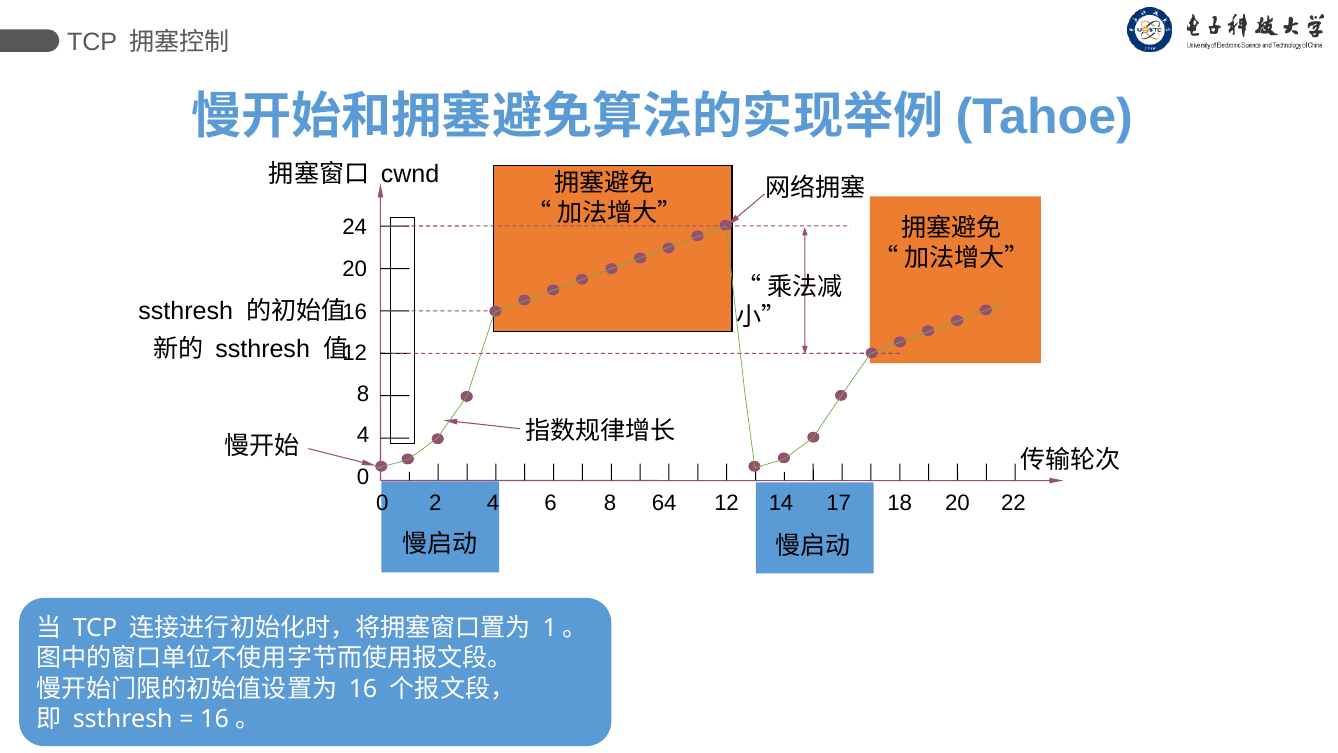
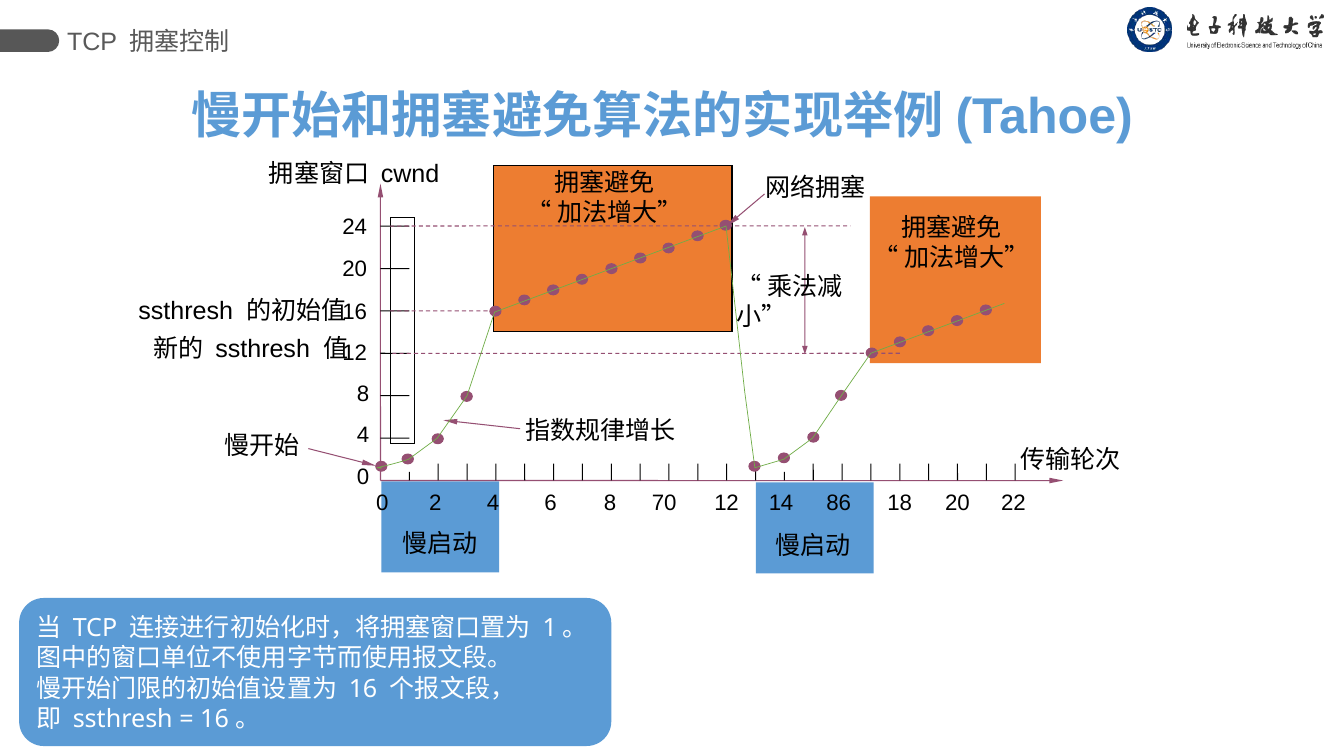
64: 64 -> 70
17: 17 -> 86
